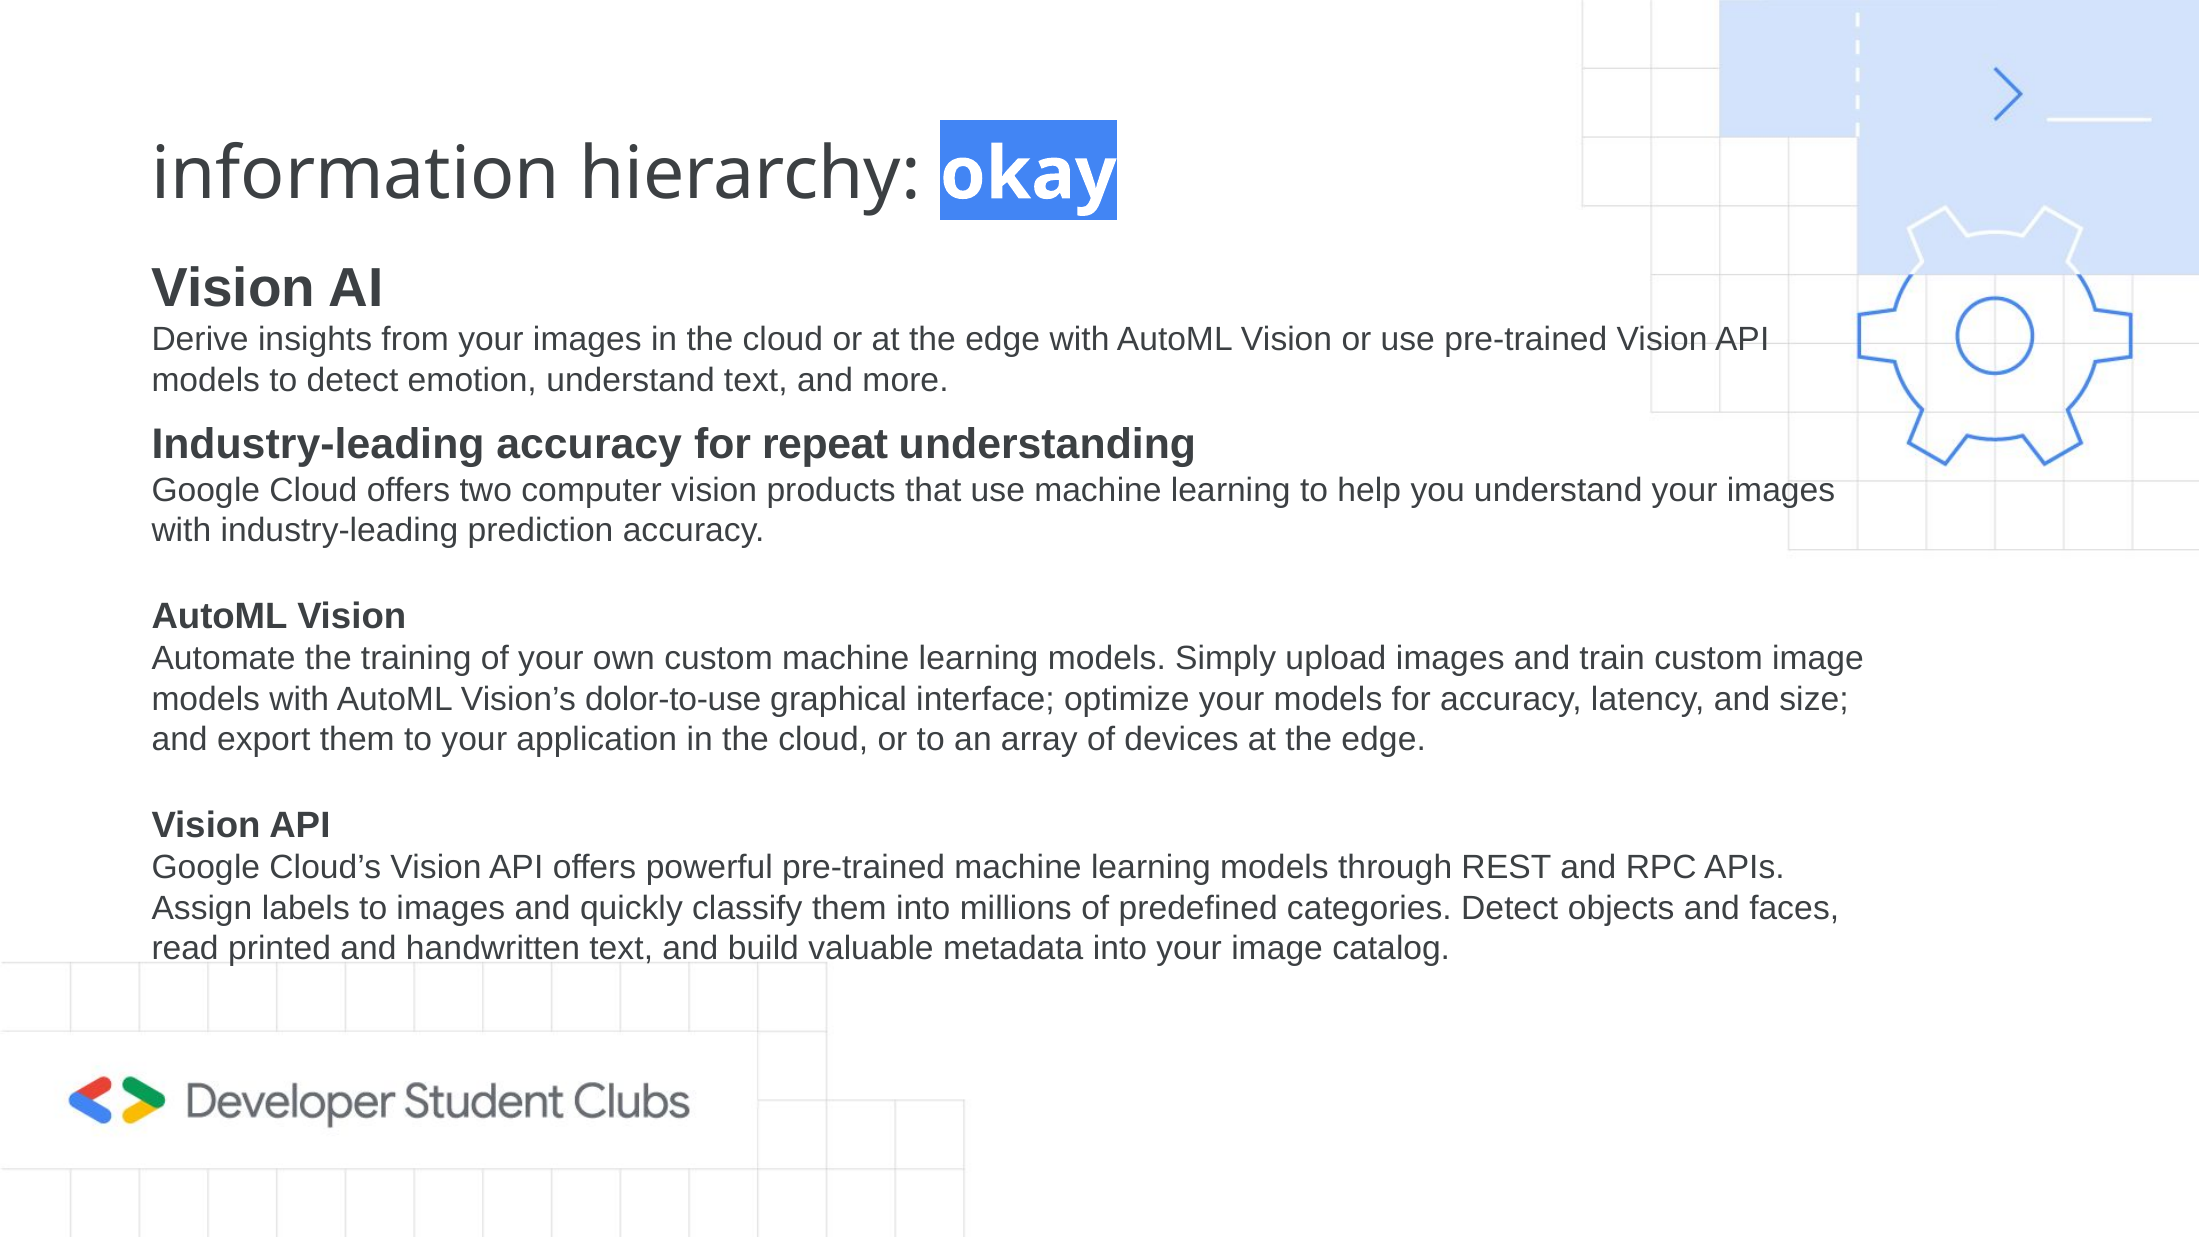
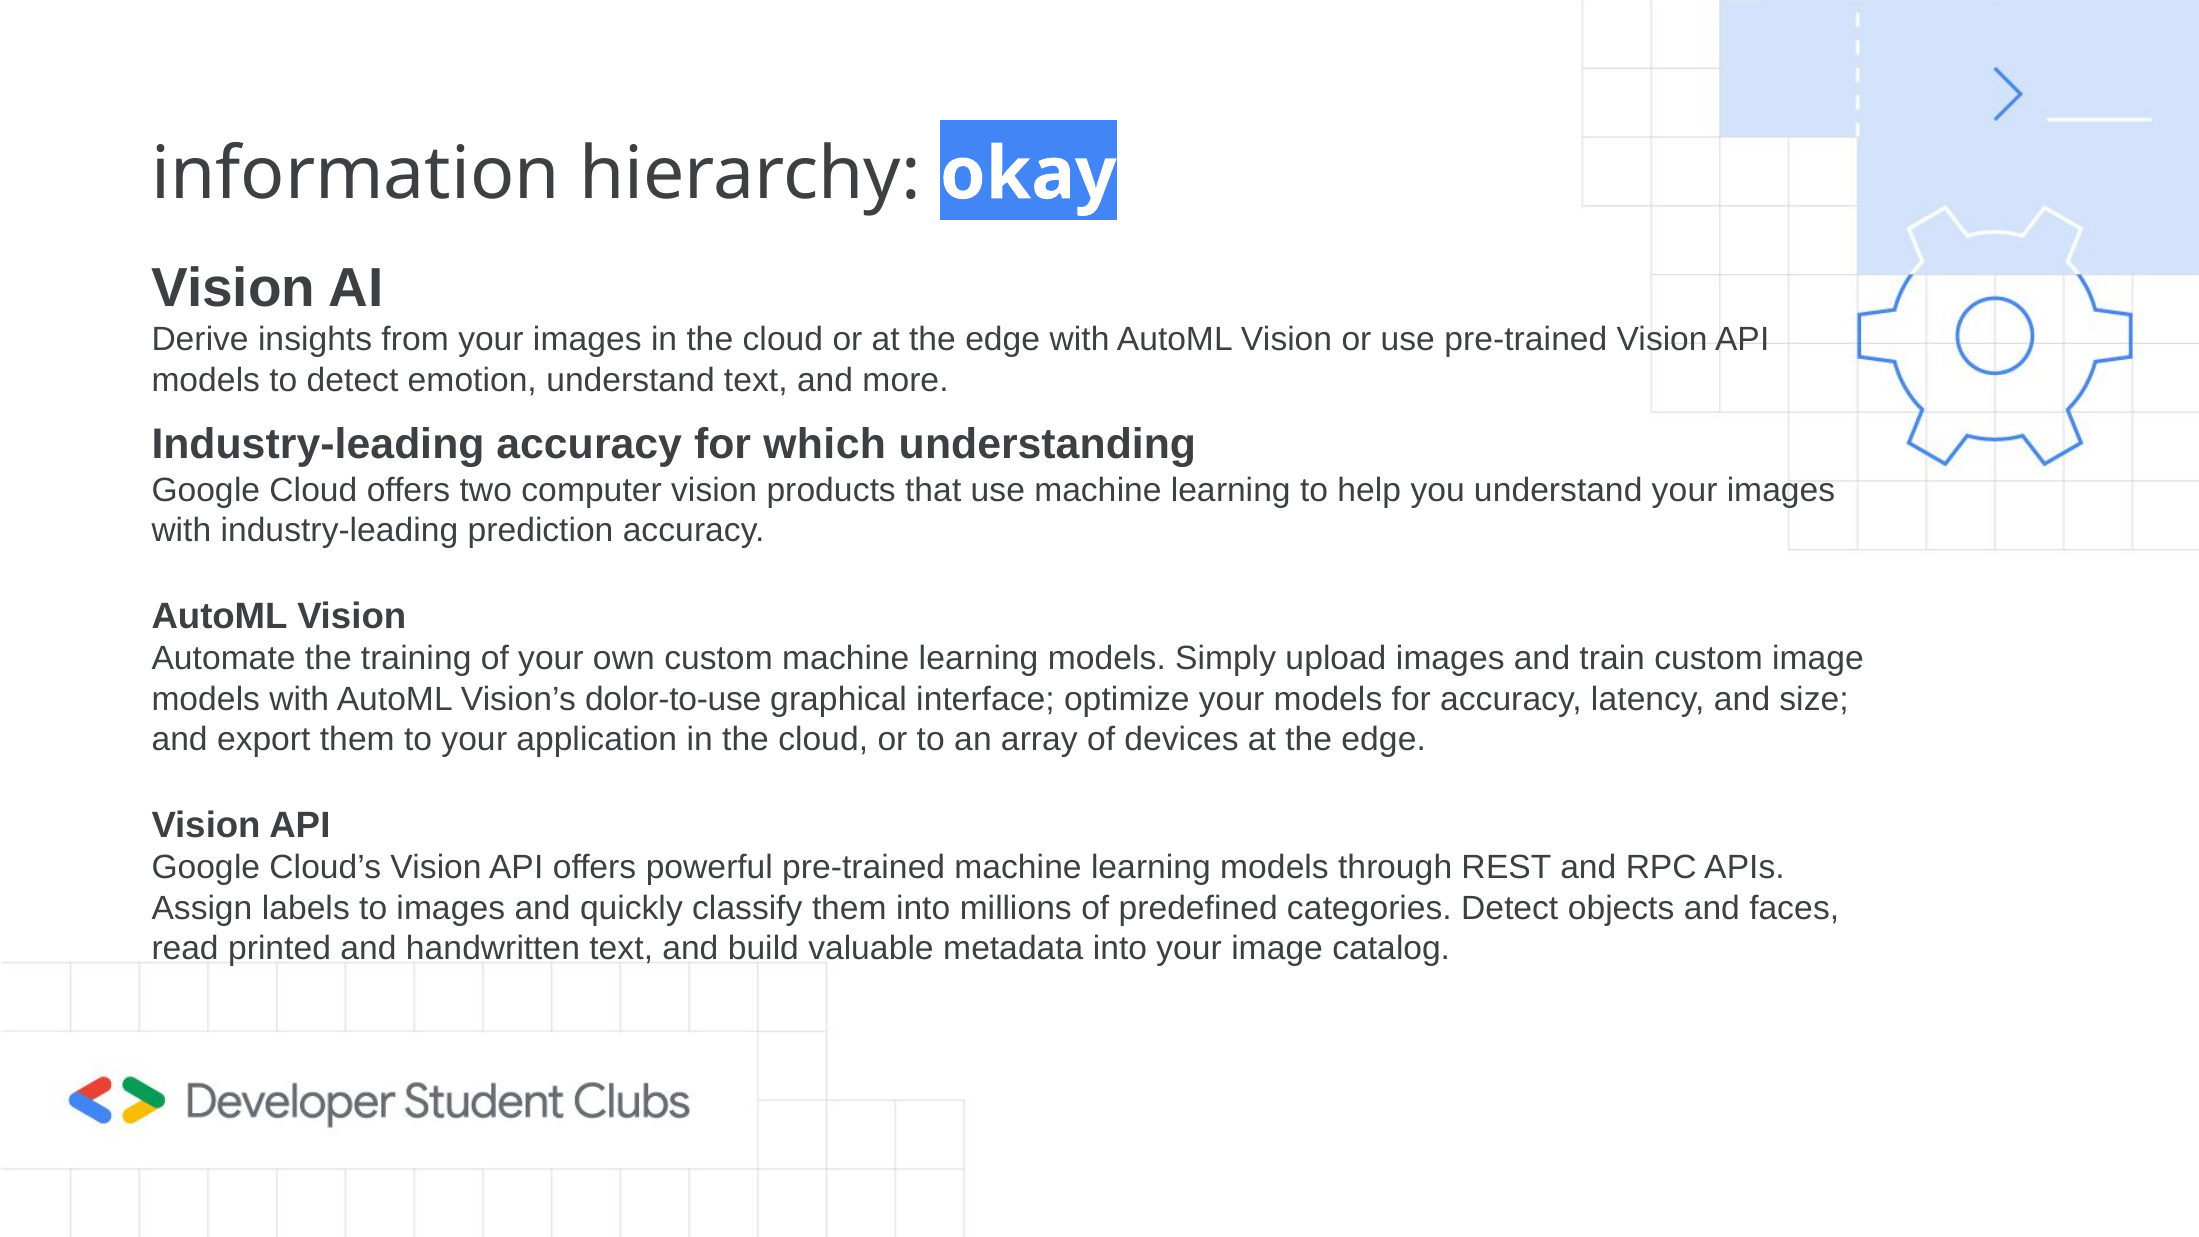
repeat: repeat -> which
